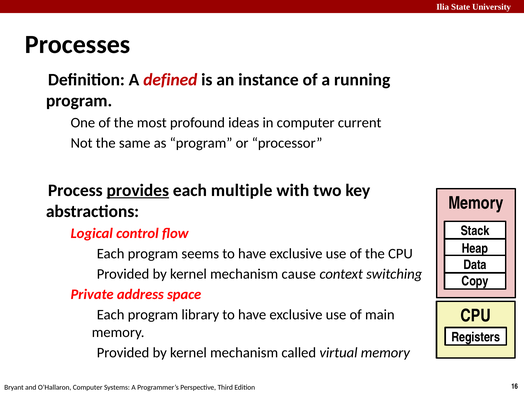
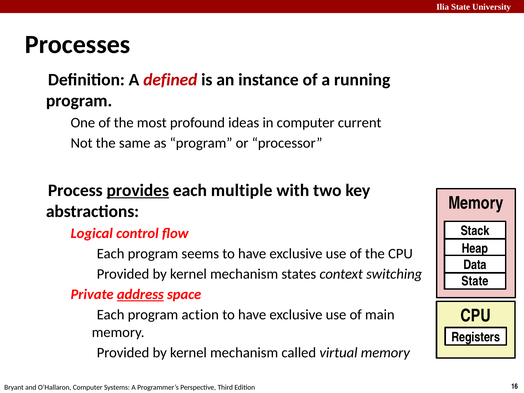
cause: cause -> states
Copy at (475, 281): Copy -> State
address underline: none -> present
library: library -> action
